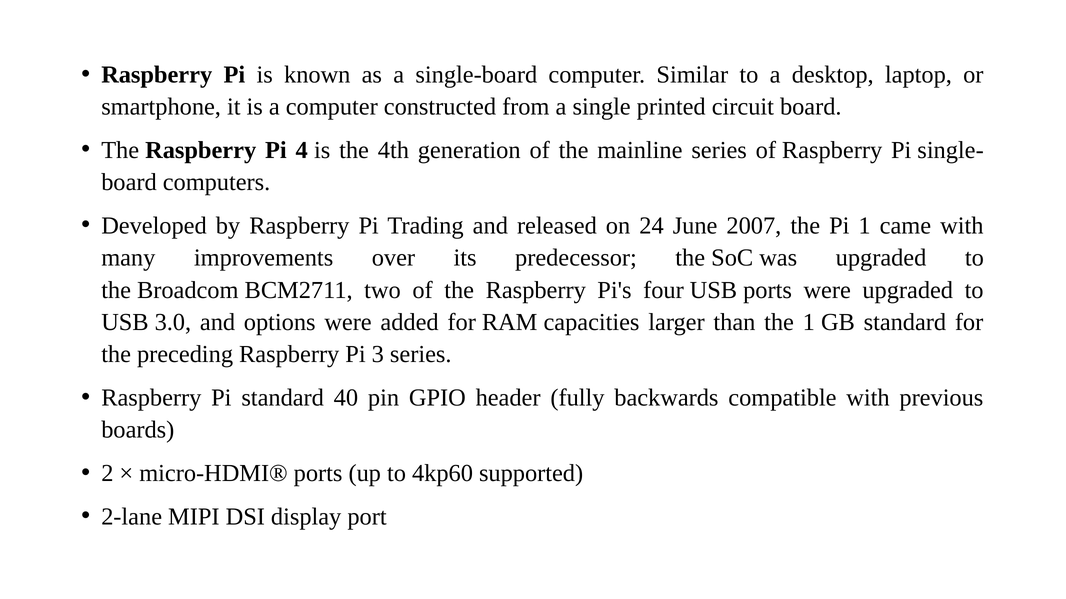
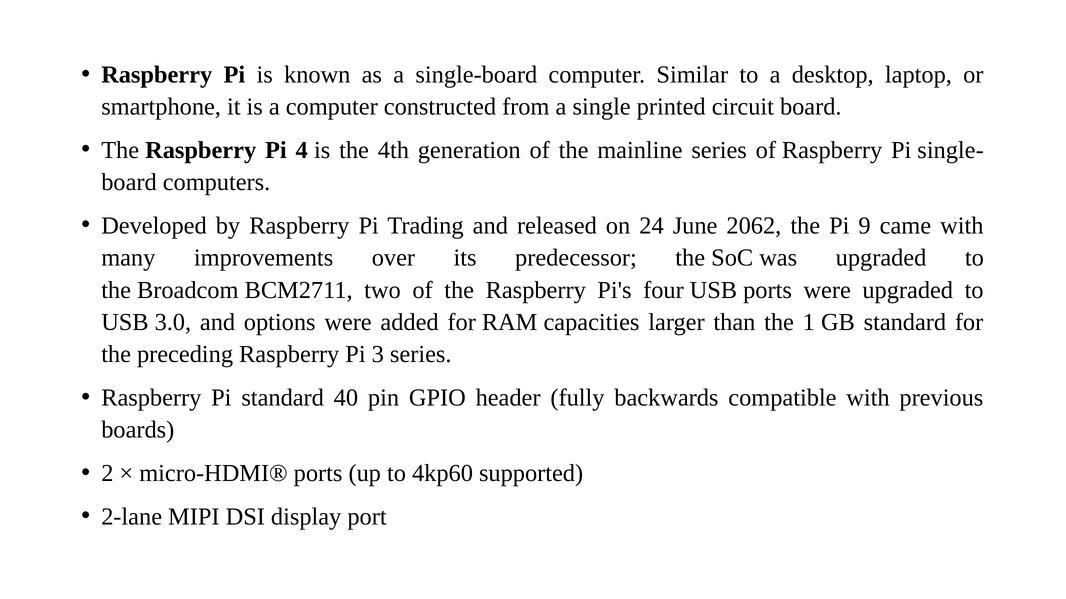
2007: 2007 -> 2062
Pi 1: 1 -> 9
